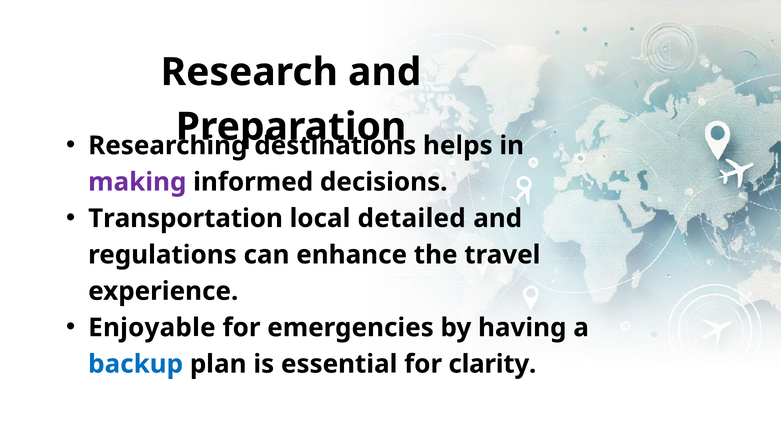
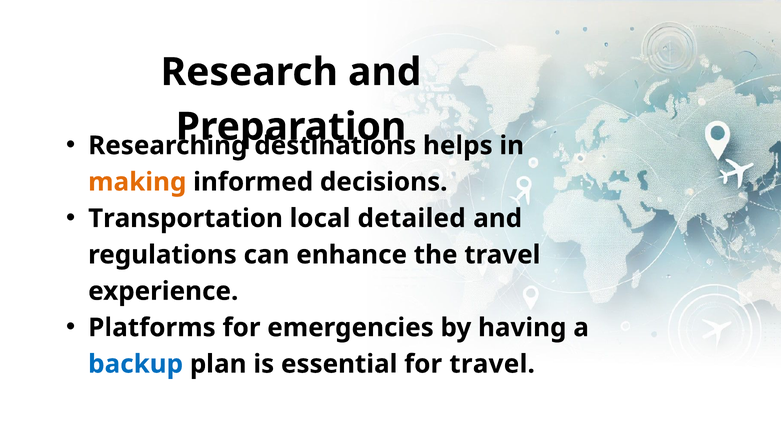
making colour: purple -> orange
Enjoyable: Enjoyable -> Platforms
for clarity: clarity -> travel
